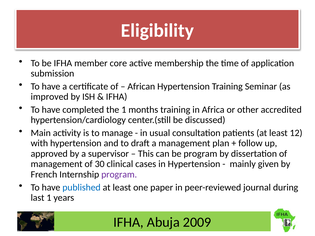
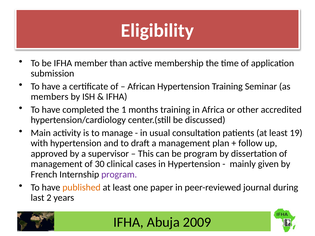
core: core -> than
improved: improved -> members
12: 12 -> 19
published colour: blue -> orange
last 1: 1 -> 2
